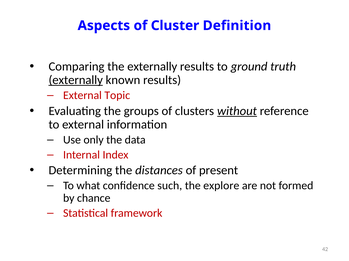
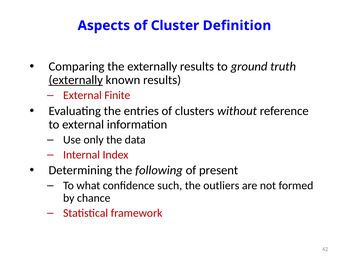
Topic: Topic -> Finite
groups: groups -> entries
without underline: present -> none
distances: distances -> following
explore: explore -> outliers
